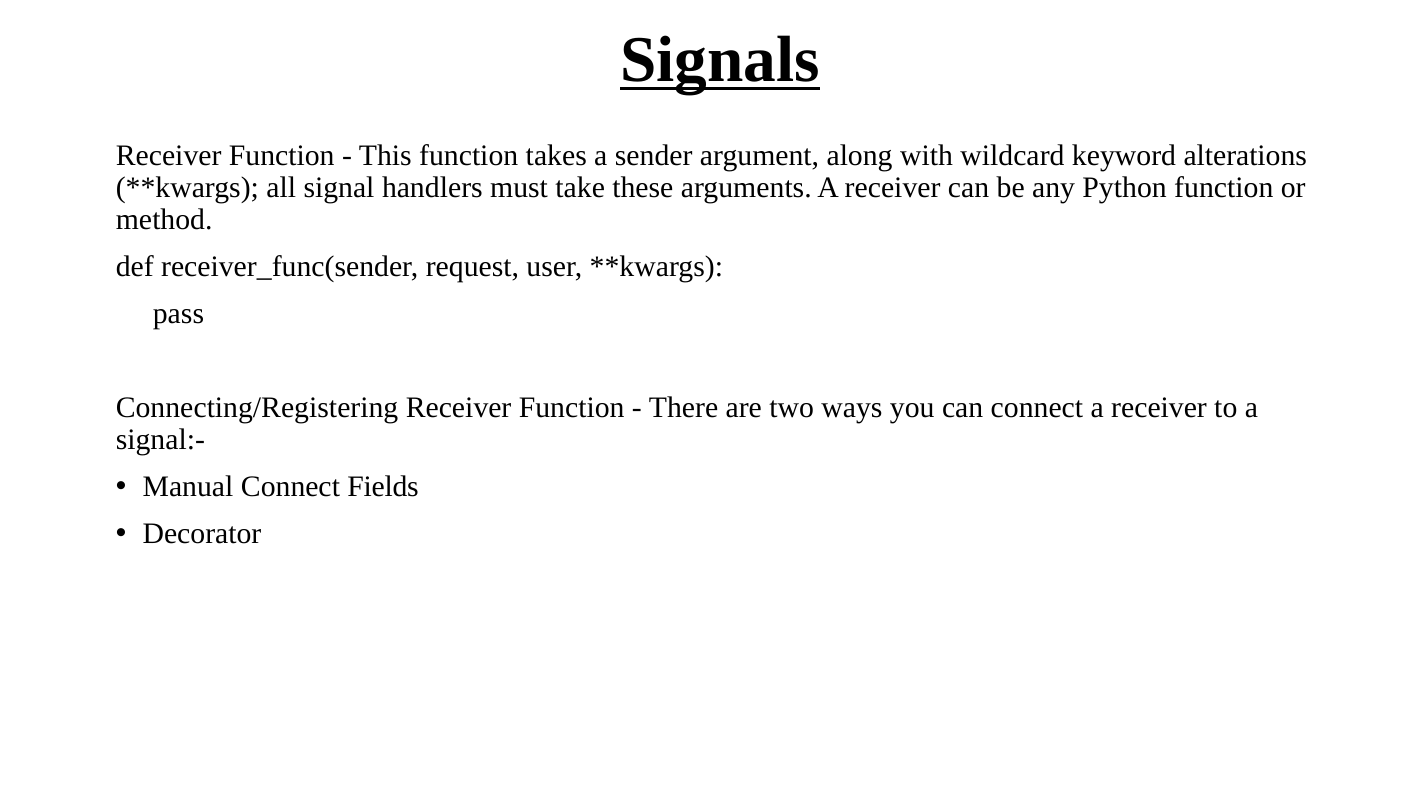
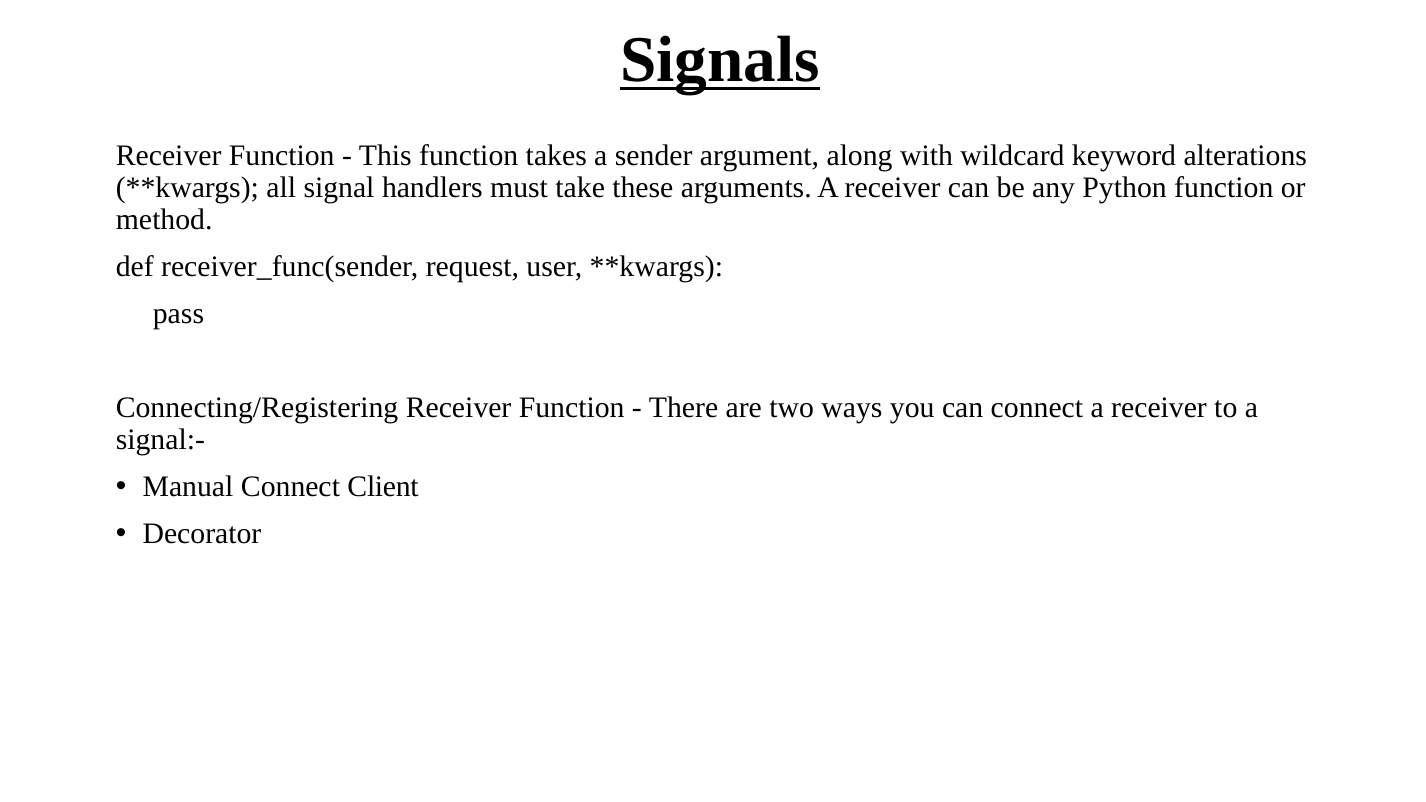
Fields: Fields -> Client
